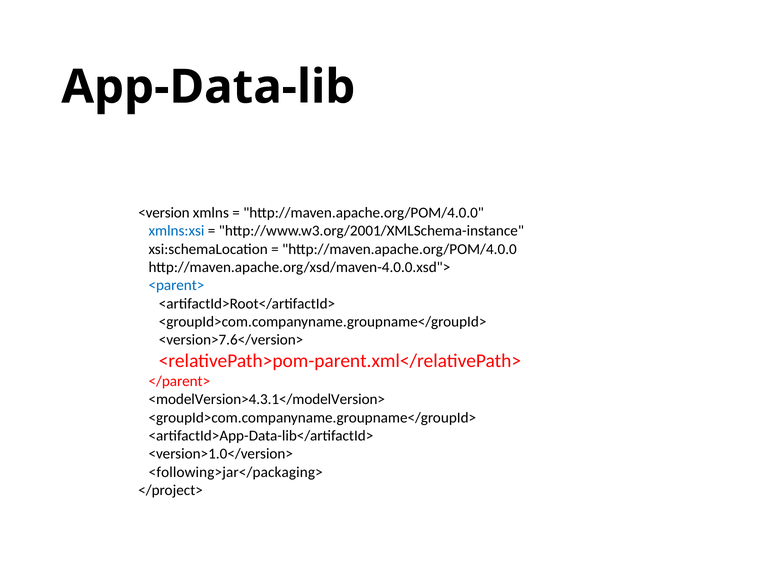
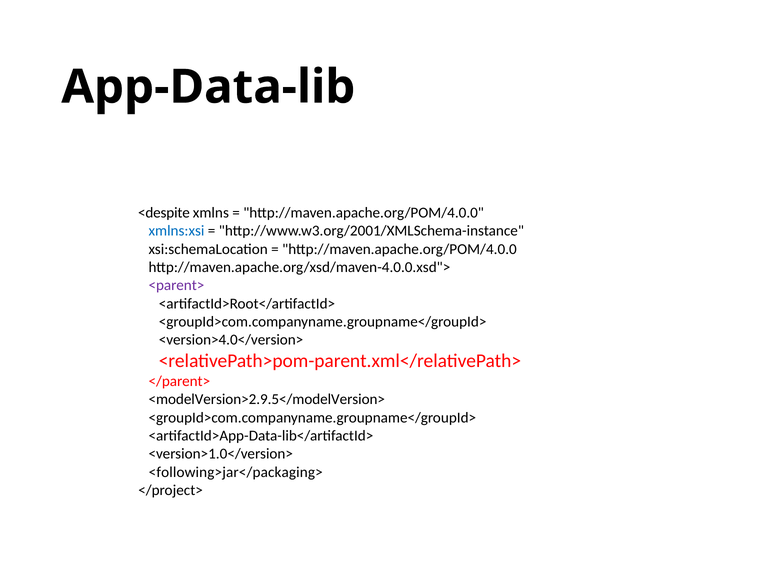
<version: <version -> <despite
<parent> colour: blue -> purple
<version>7.6</version>: <version>7.6</version> -> <version>4.0</version>
<modelVersion>4.3.1</modelVersion>: <modelVersion>4.3.1</modelVersion> -> <modelVersion>2.9.5</modelVersion>
